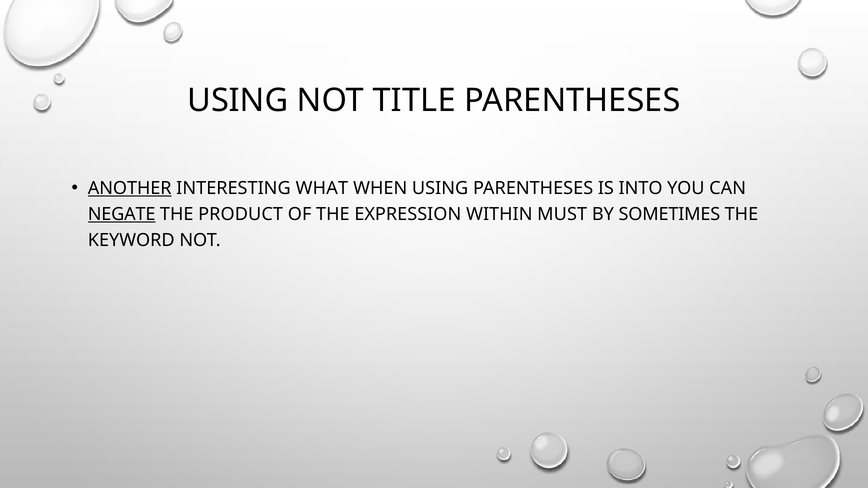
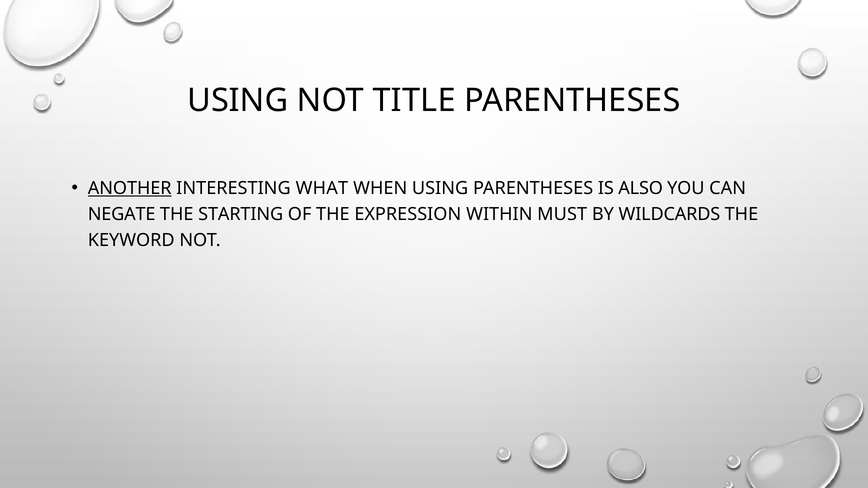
INTO: INTO -> ALSO
NEGATE underline: present -> none
PRODUCT: PRODUCT -> STARTING
SOMETIMES: SOMETIMES -> WILDCARDS
